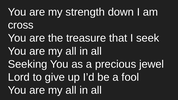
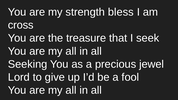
down: down -> bless
